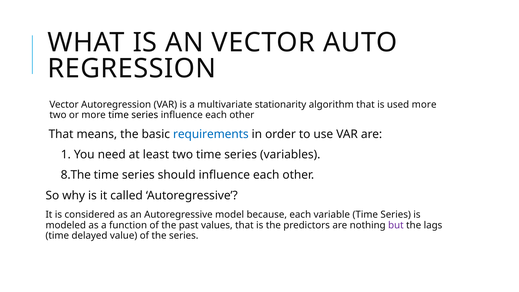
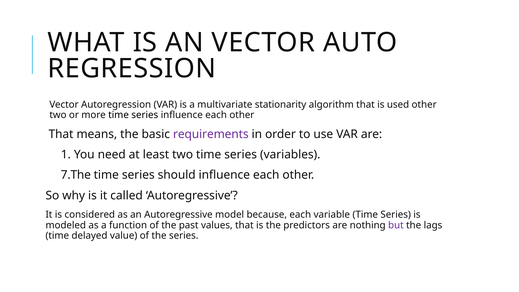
used more: more -> other
requirements colour: blue -> purple
8.The: 8.The -> 7.The
